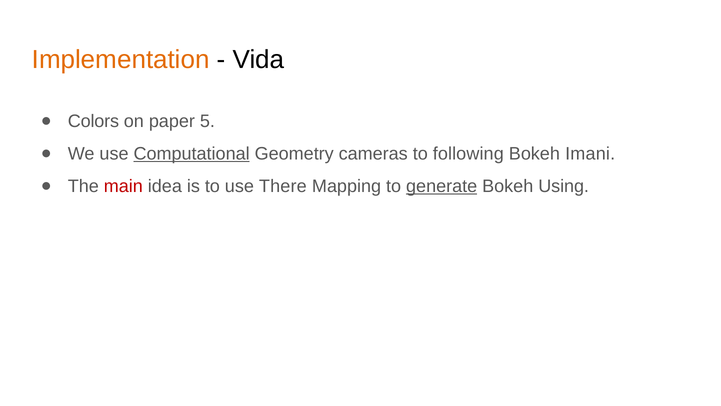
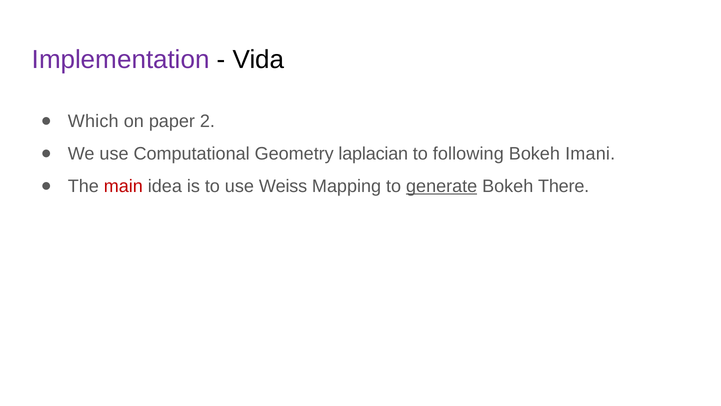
Implementation colour: orange -> purple
Colors: Colors -> Which
5: 5 -> 2
Computational underline: present -> none
cameras: cameras -> laplacian
There: There -> Weiss
Using: Using -> There
